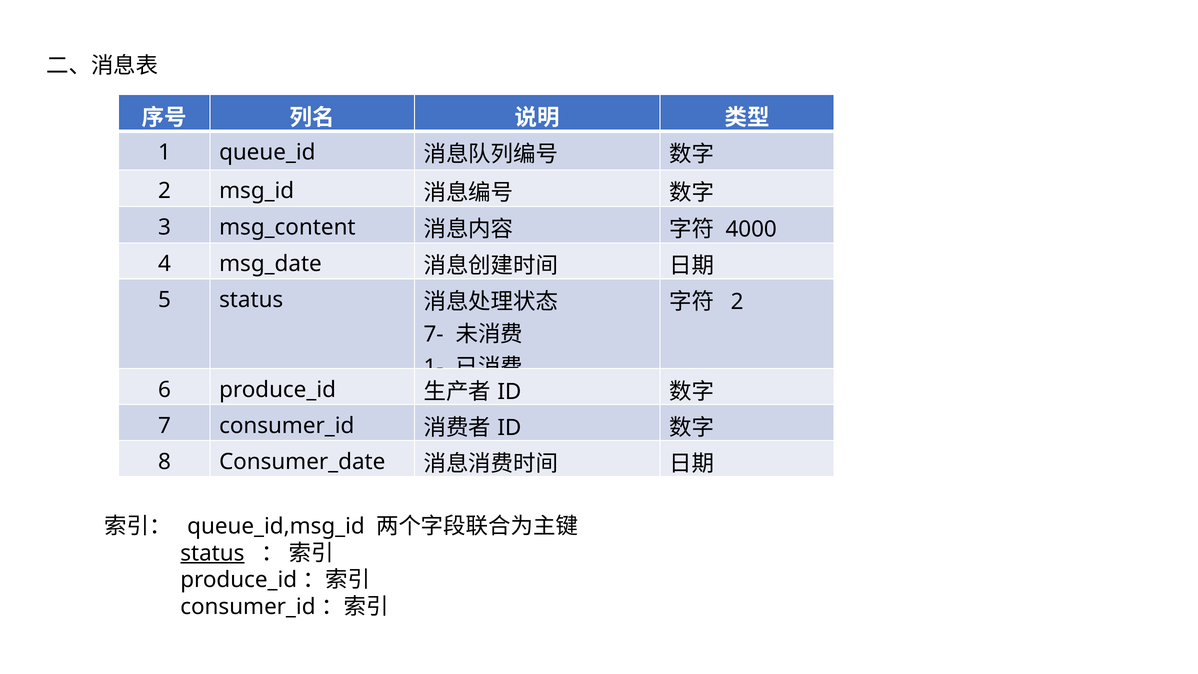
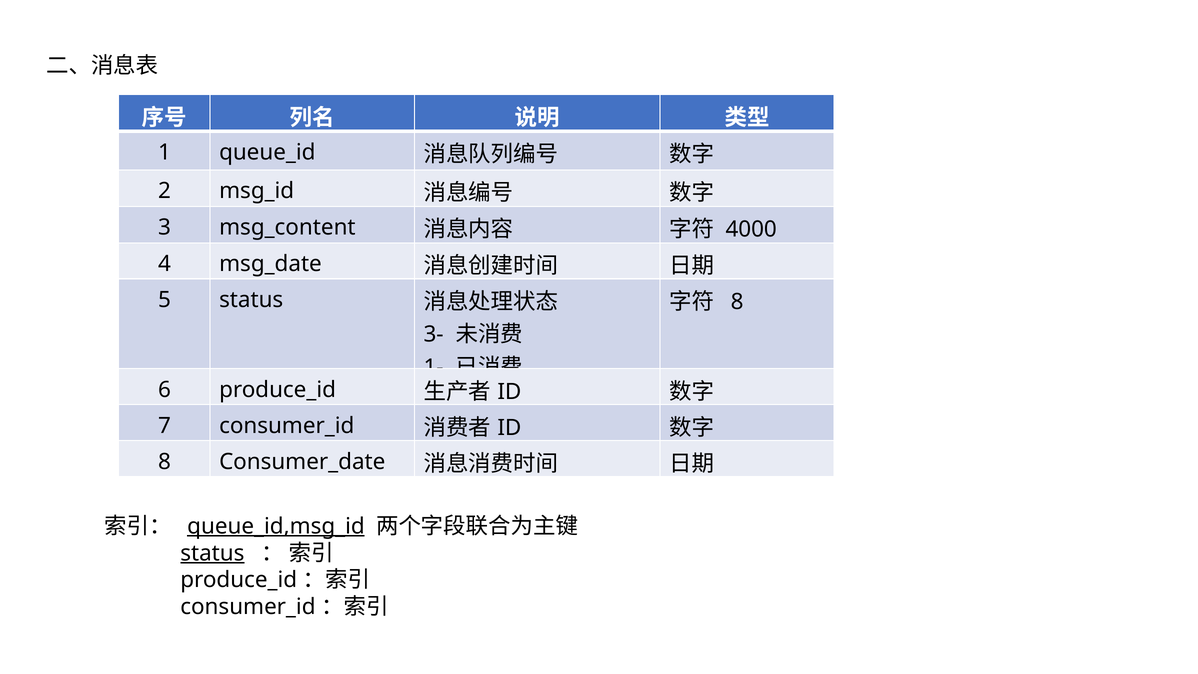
2 at (737, 302): 2 -> 8
7-: 7- -> 3-
queue_id,msg_id underline: none -> present
